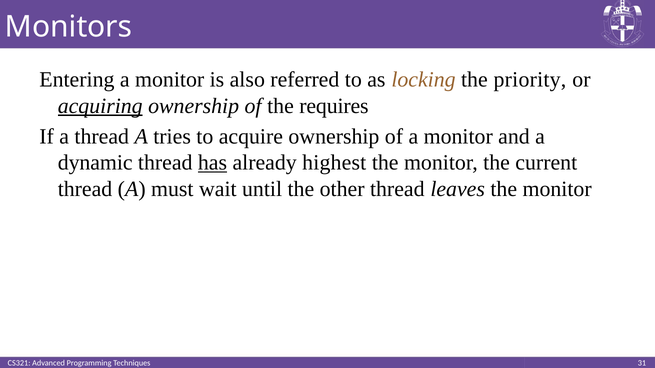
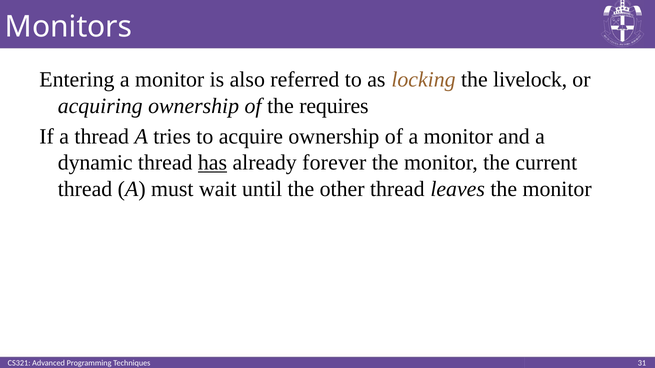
priority: priority -> livelock
acquiring underline: present -> none
highest: highest -> forever
